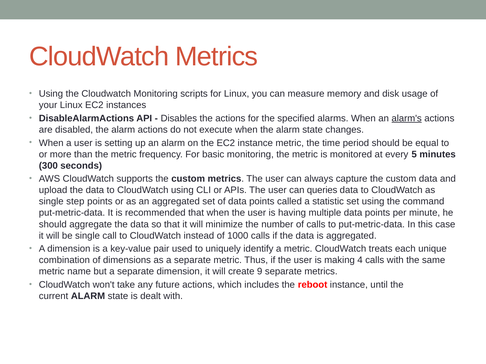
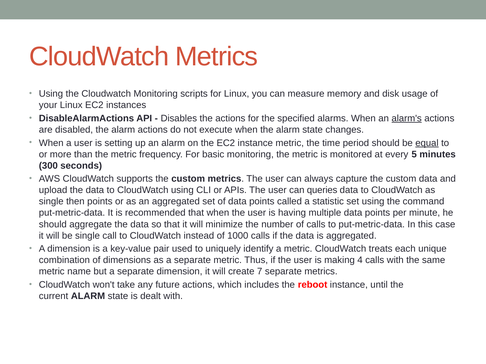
equal underline: none -> present
step: step -> then
9: 9 -> 7
